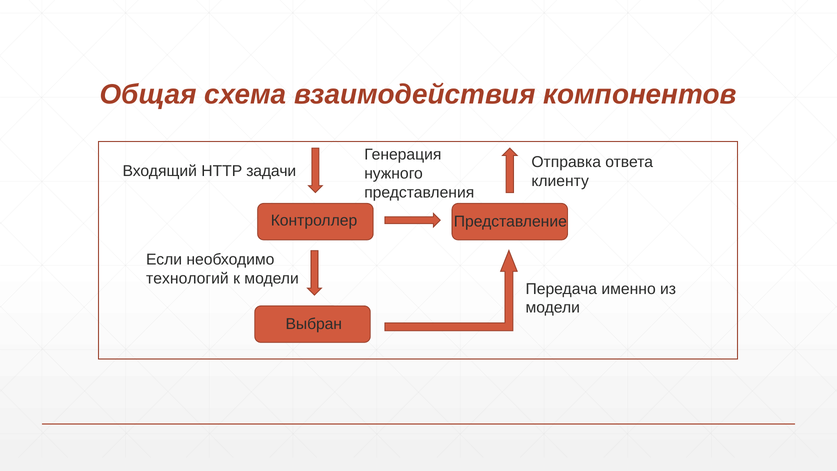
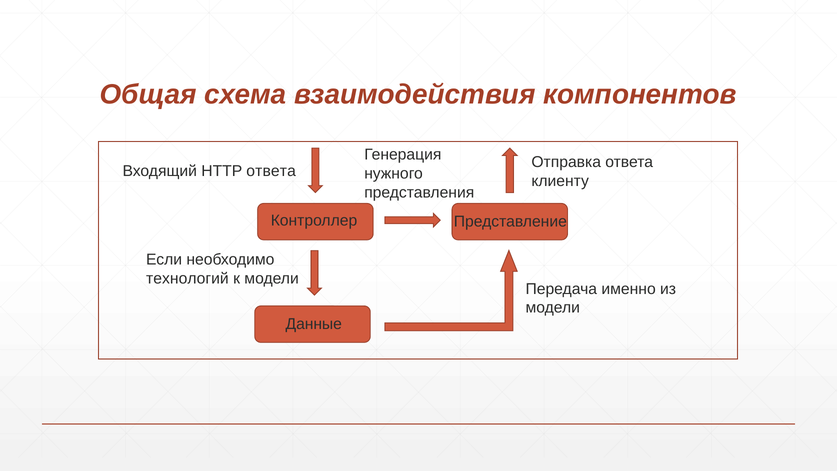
HTTP задачи: задачи -> ответа
Выбран: Выбран -> Данные
